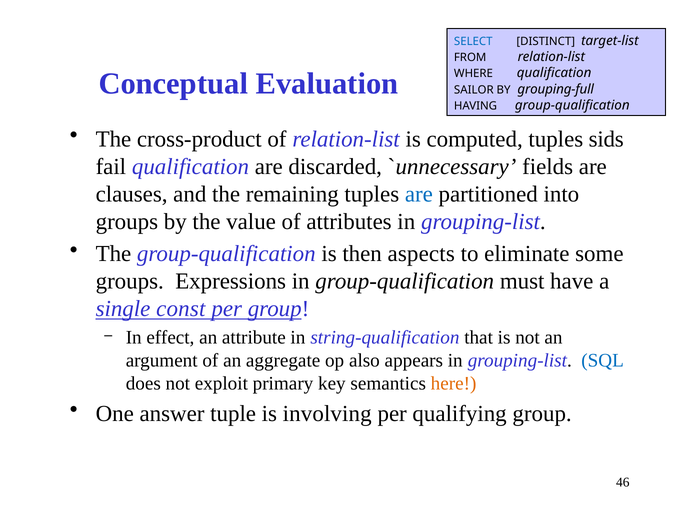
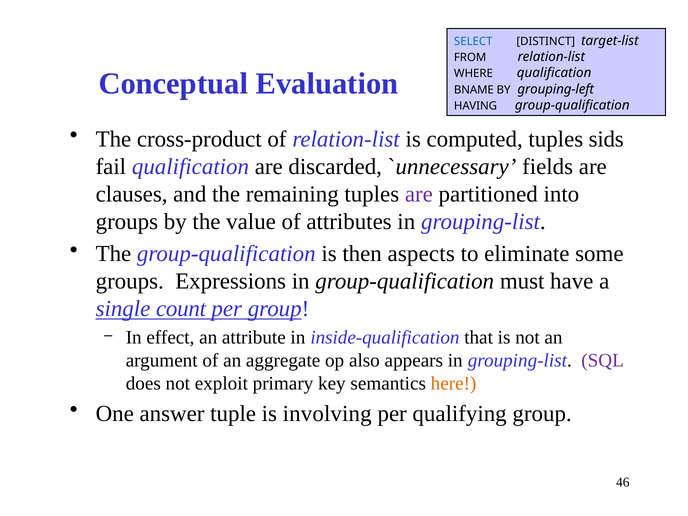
SAILOR: SAILOR -> BNAME
grouping-full: grouping-full -> grouping-left
are at (419, 194) colour: blue -> purple
const: const -> count
string-qualification: string-qualification -> inside-qualification
SQL colour: blue -> purple
